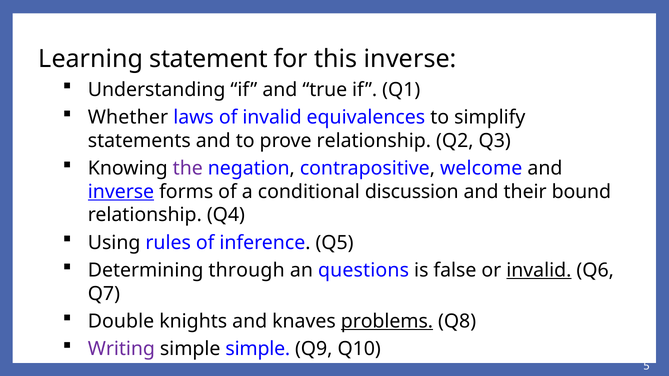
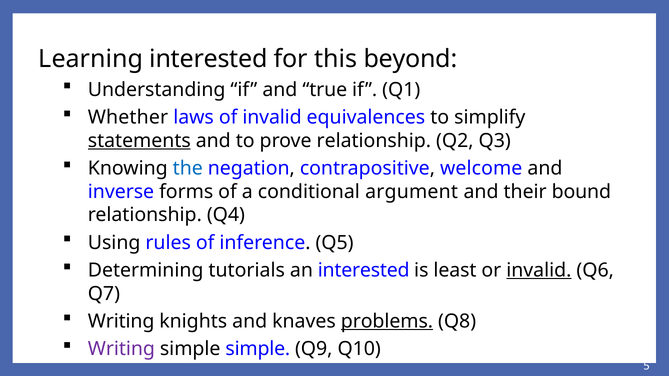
Learning statement: statement -> interested
this inverse: inverse -> beyond
statements underline: none -> present
the colour: purple -> blue
inverse at (121, 192) underline: present -> none
discussion: discussion -> argument
through: through -> tutorials
an questions: questions -> interested
false: false -> least
Double at (121, 322): Double -> Writing
